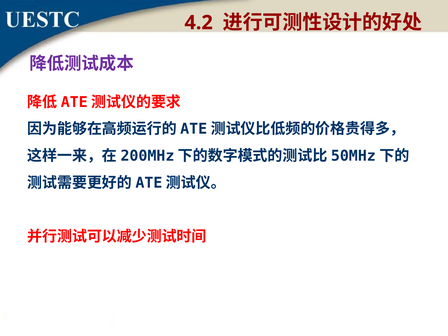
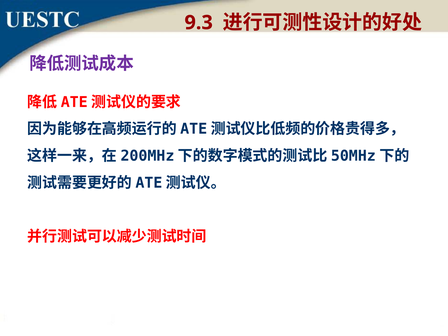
4.2: 4.2 -> 9.3
